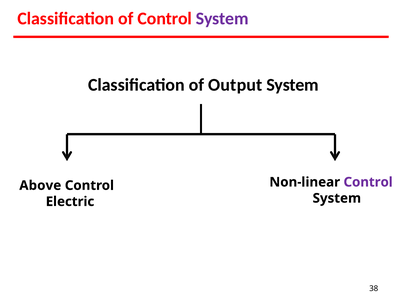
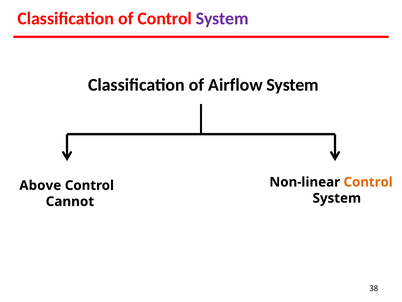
Output: Output -> Airflow
Control at (368, 182) colour: purple -> orange
Electric: Electric -> Cannot
